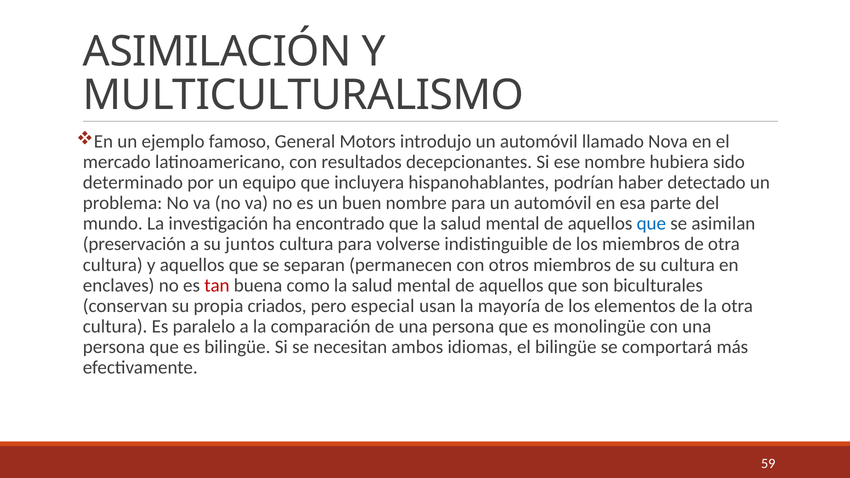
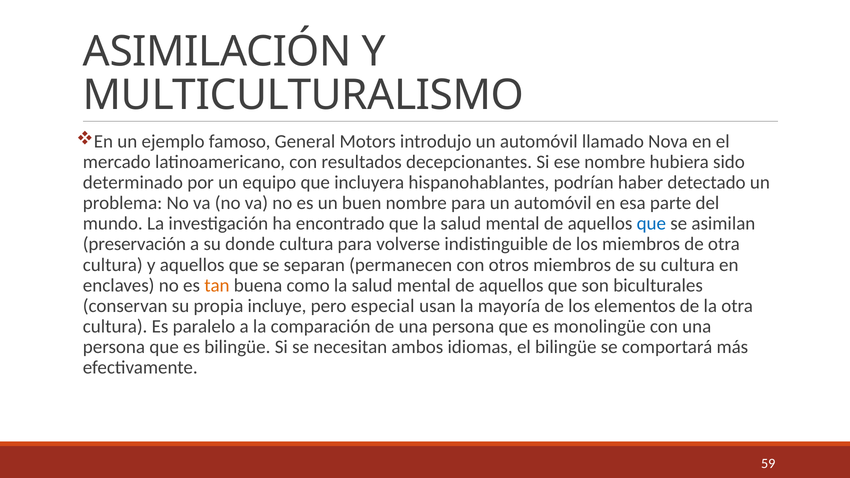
juntos: juntos -> donde
tan colour: red -> orange
criados: criados -> incluye
